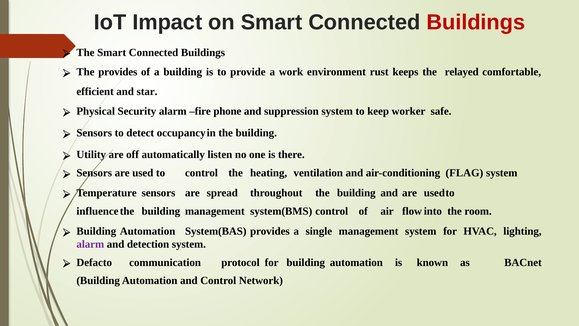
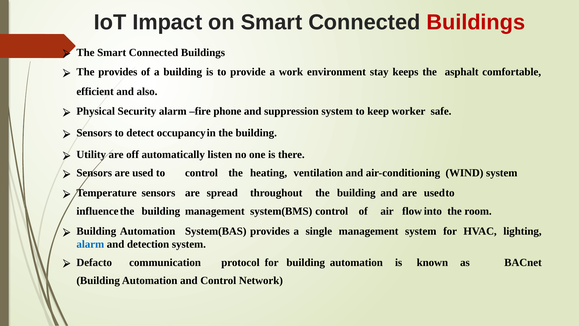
rust: rust -> stay
relayed: relayed -> asphalt
star: star -> also
FLAG: FLAG -> WIND
alarm at (90, 244) colour: purple -> blue
